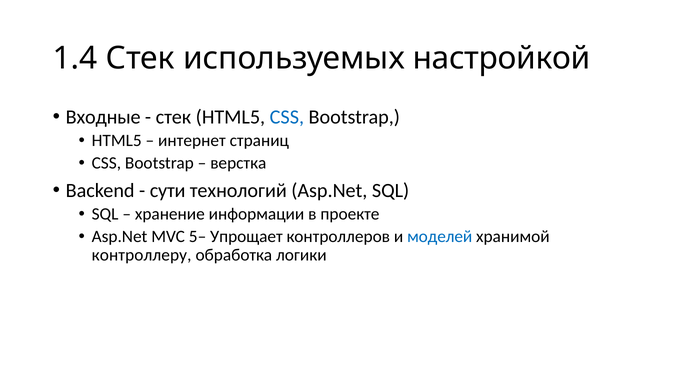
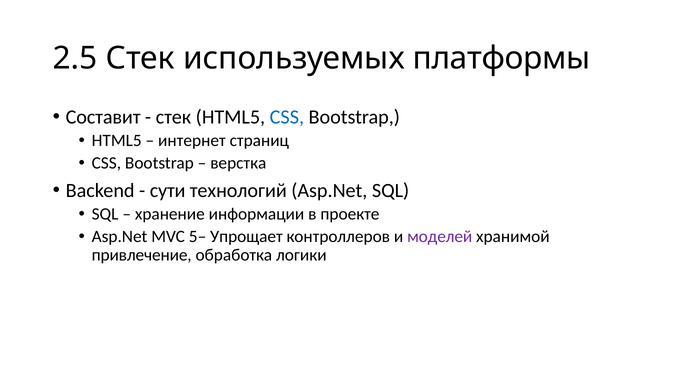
1.4: 1.4 -> 2.5
настройкой: настройкой -> платформы
Входные: Входные -> Составит
моделей colour: blue -> purple
контроллеру: контроллеру -> привлечение
